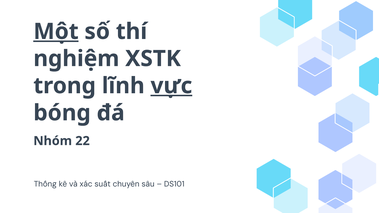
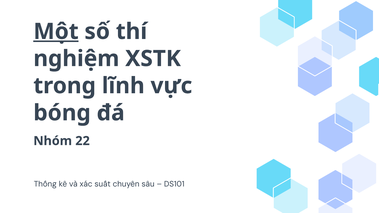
vực underline: present -> none
